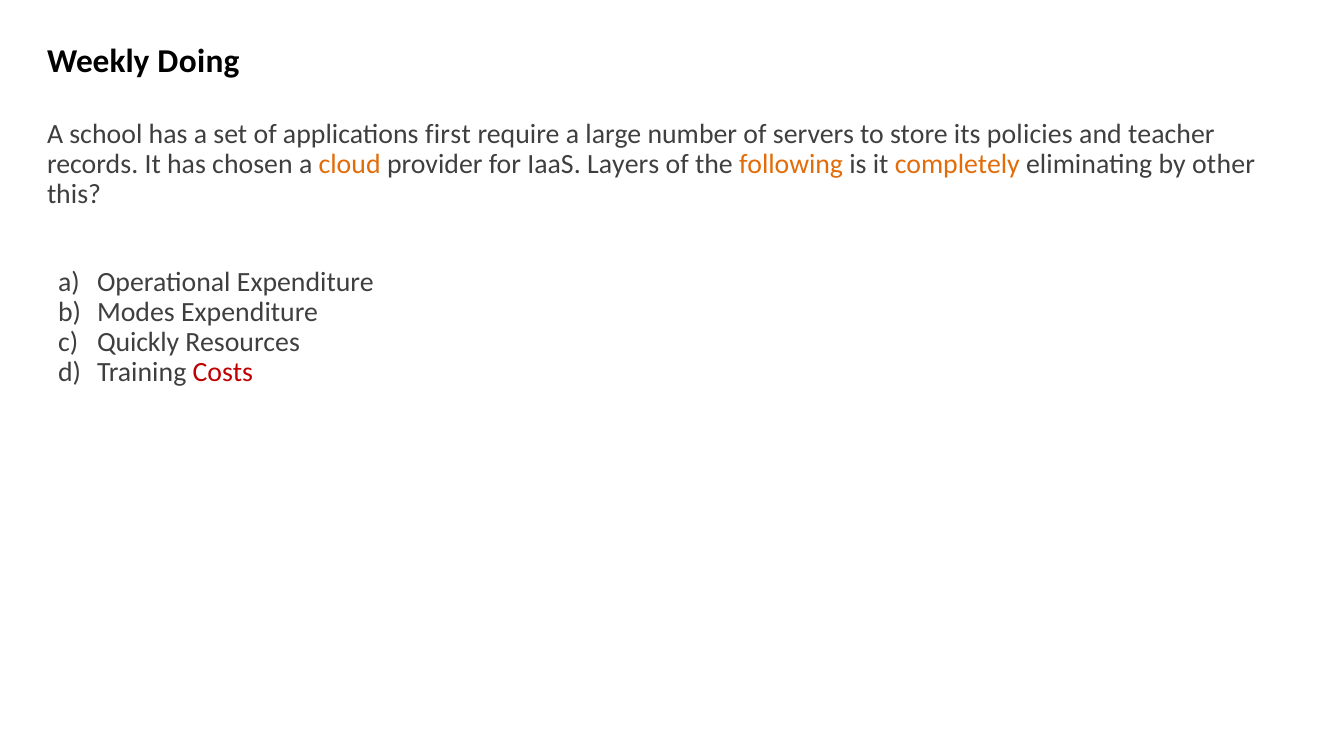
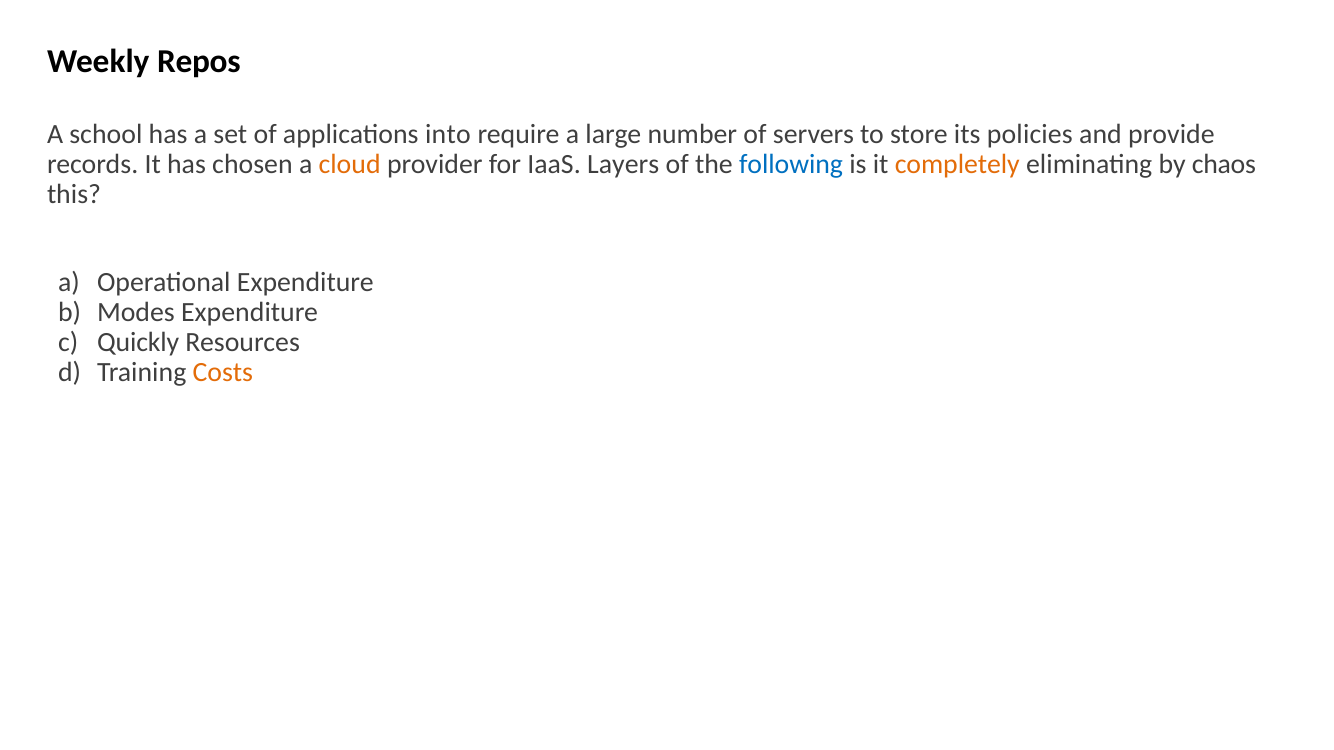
Doing: Doing -> Repos
first: first -> into
teacher: teacher -> provide
following colour: orange -> blue
other: other -> chaos
Costs colour: red -> orange
